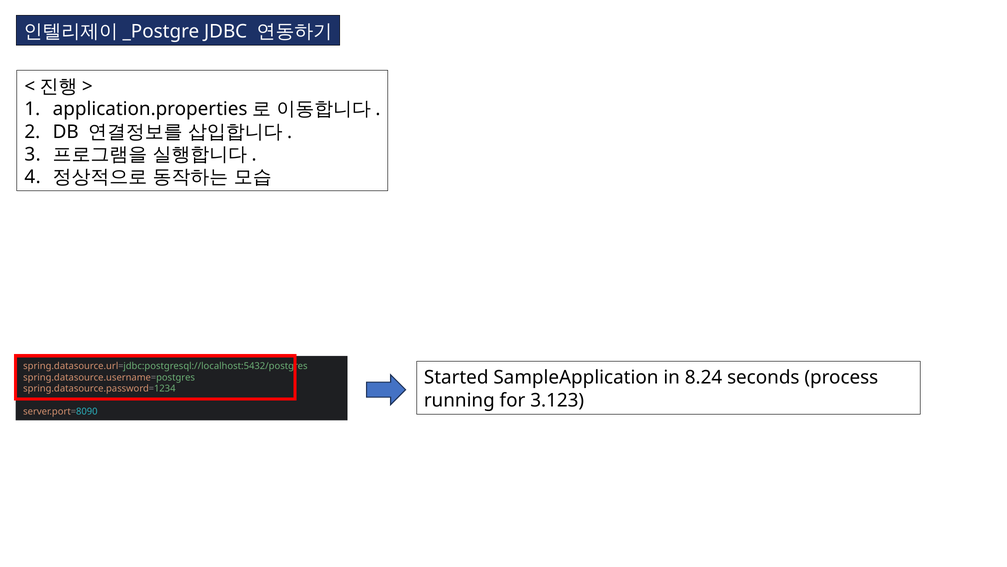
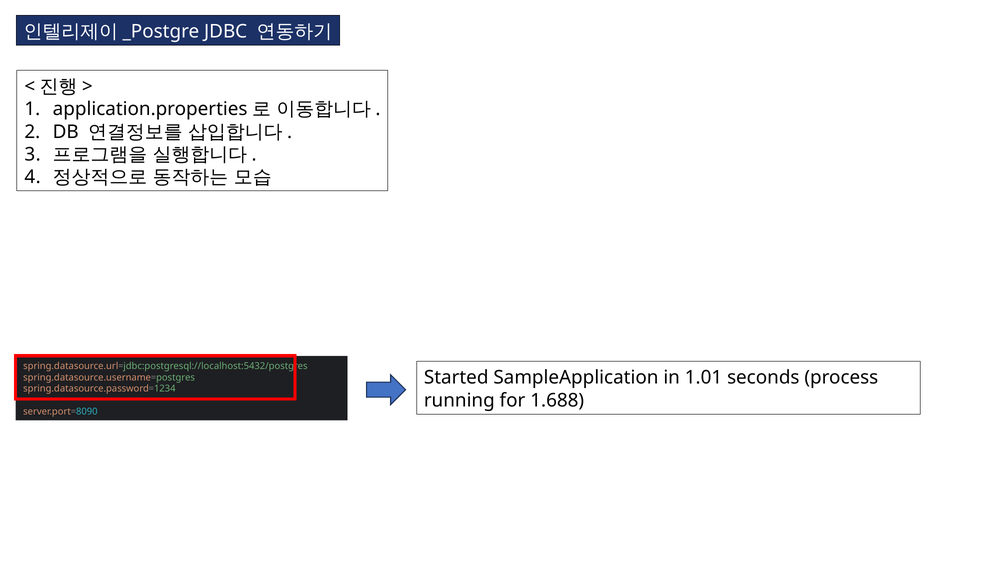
8.24: 8.24 -> 1.01
3.123: 3.123 -> 1.688
